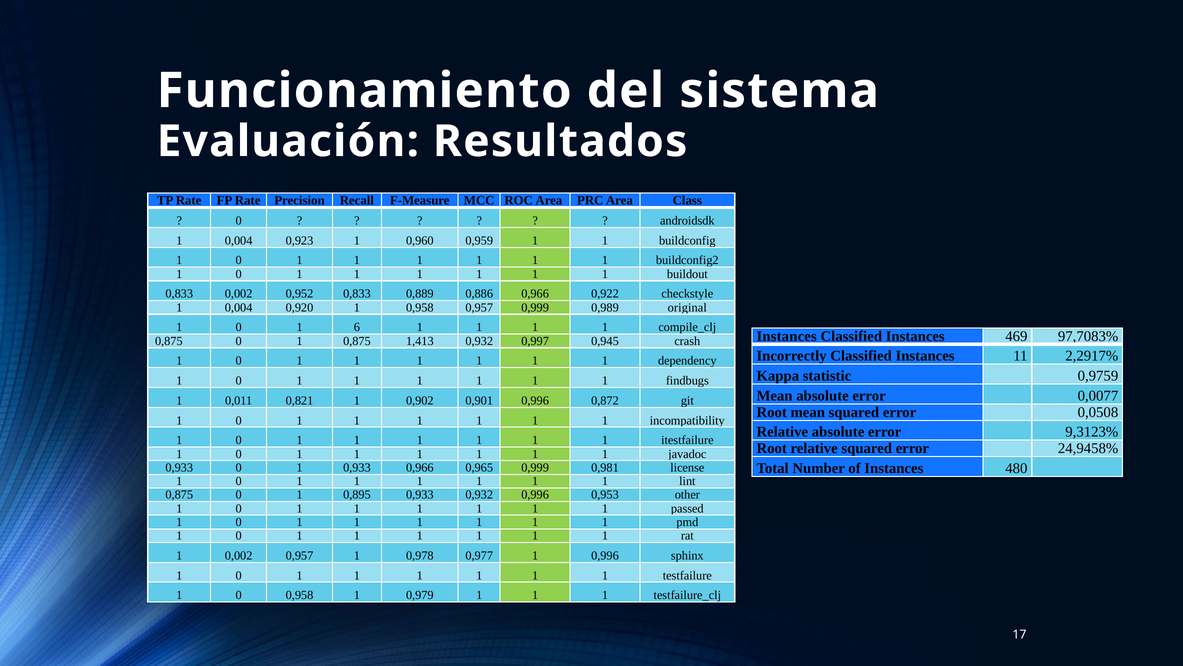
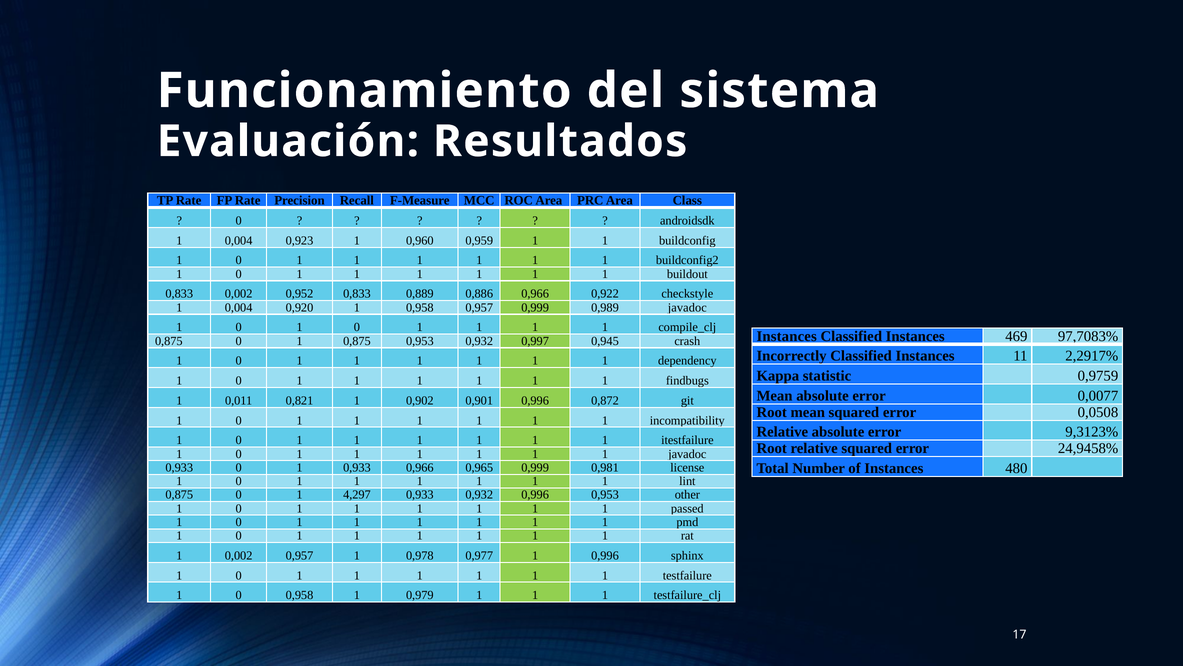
0,989 original: original -> javadoc
0 1 6: 6 -> 0
0,875 1,413: 1,413 -> 0,953
0,895: 0,895 -> 4,297
